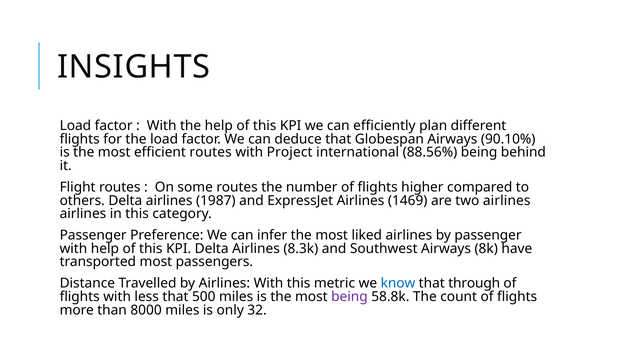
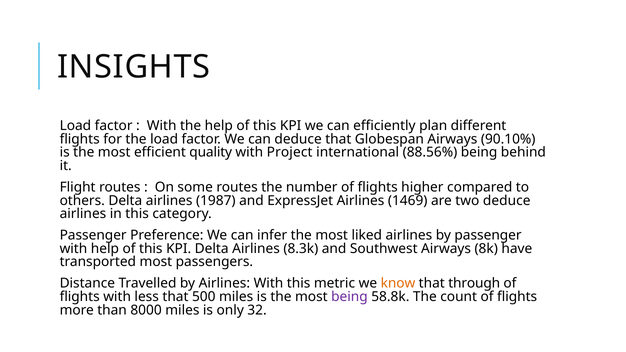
efficient routes: routes -> quality
two airlines: airlines -> deduce
know colour: blue -> orange
